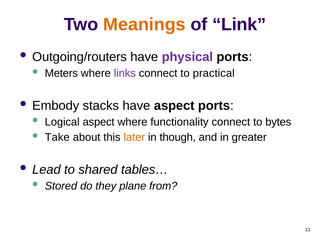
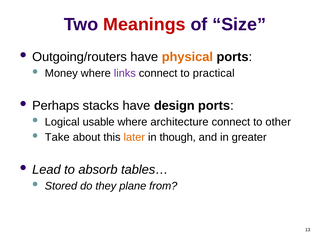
Meanings colour: orange -> red
Link: Link -> Size
physical colour: purple -> orange
Meters: Meters -> Money
Embody: Embody -> Perhaps
have aspect: aspect -> design
Logical aspect: aspect -> usable
functionality: functionality -> architecture
bytes: bytes -> other
shared: shared -> absorb
